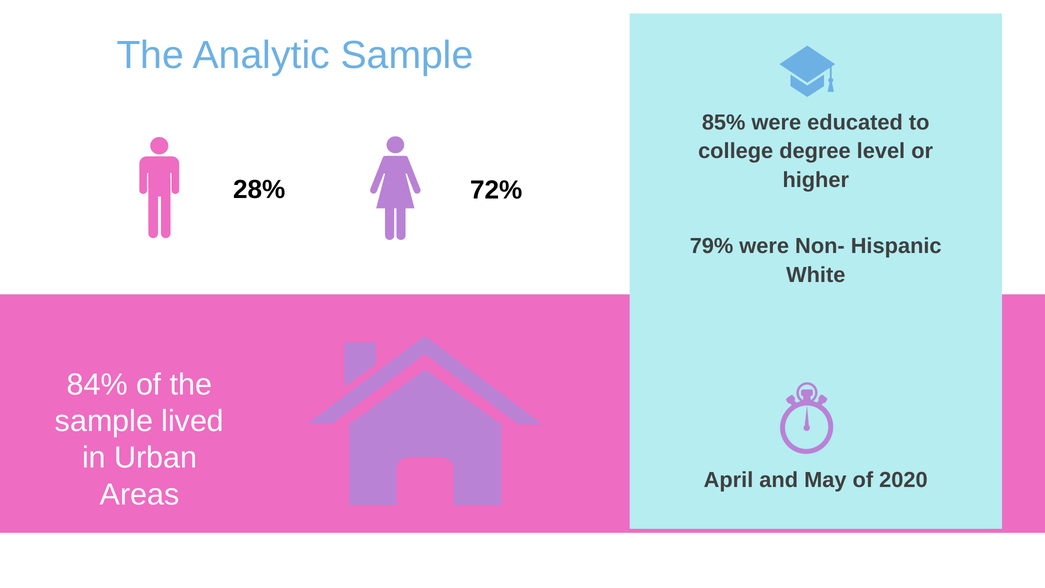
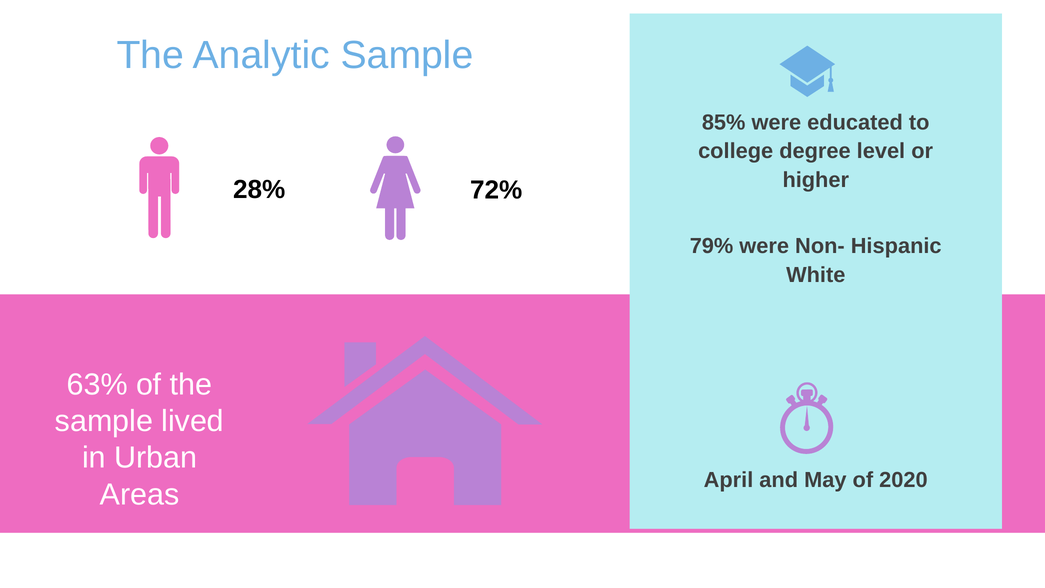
84%: 84% -> 63%
